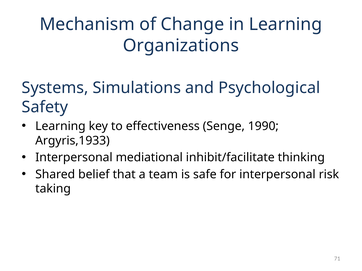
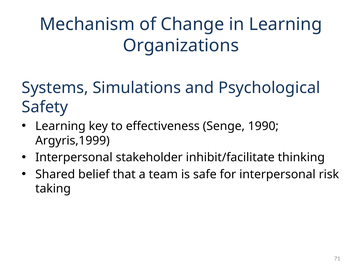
Argyris,1933: Argyris,1933 -> Argyris,1999
mediational: mediational -> stakeholder
